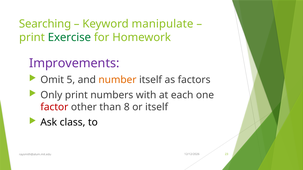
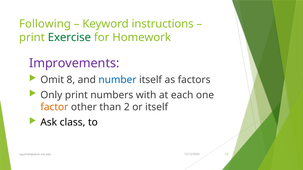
Searching: Searching -> Following
manipulate: manipulate -> instructions
5: 5 -> 8
number colour: orange -> blue
factor colour: red -> orange
8: 8 -> 2
